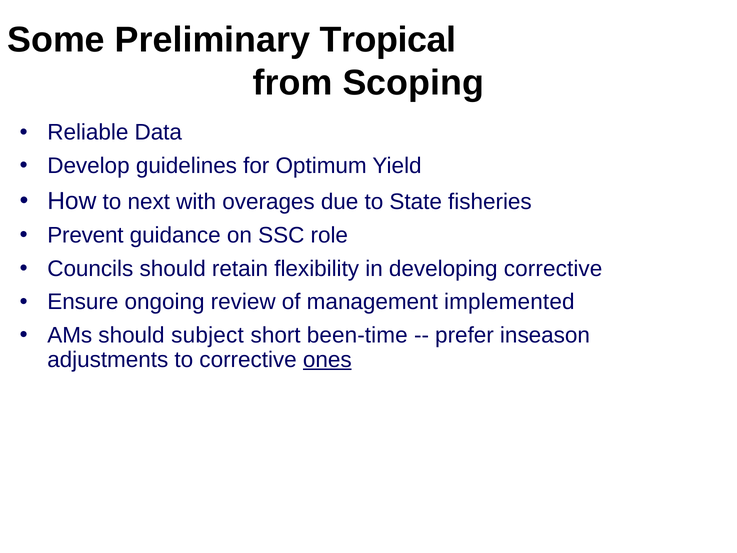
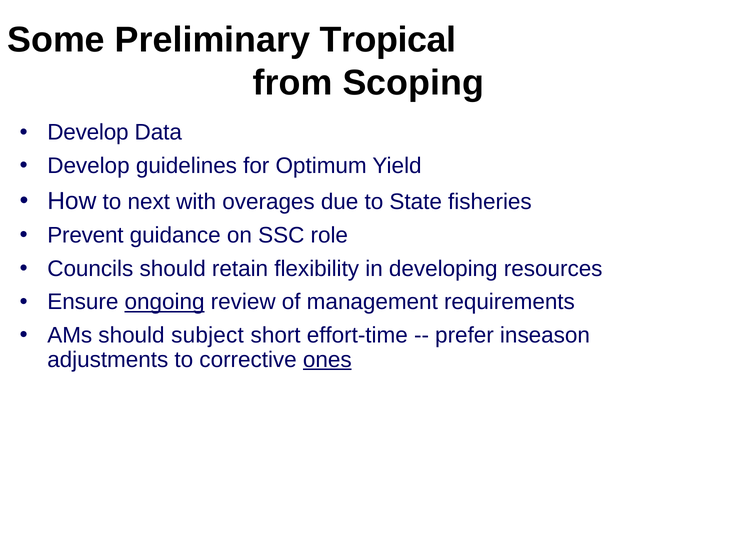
Reliable at (88, 132): Reliable -> Develop
developing corrective: corrective -> resources
ongoing underline: none -> present
implemented: implemented -> requirements
been-time: been-time -> effort-time
